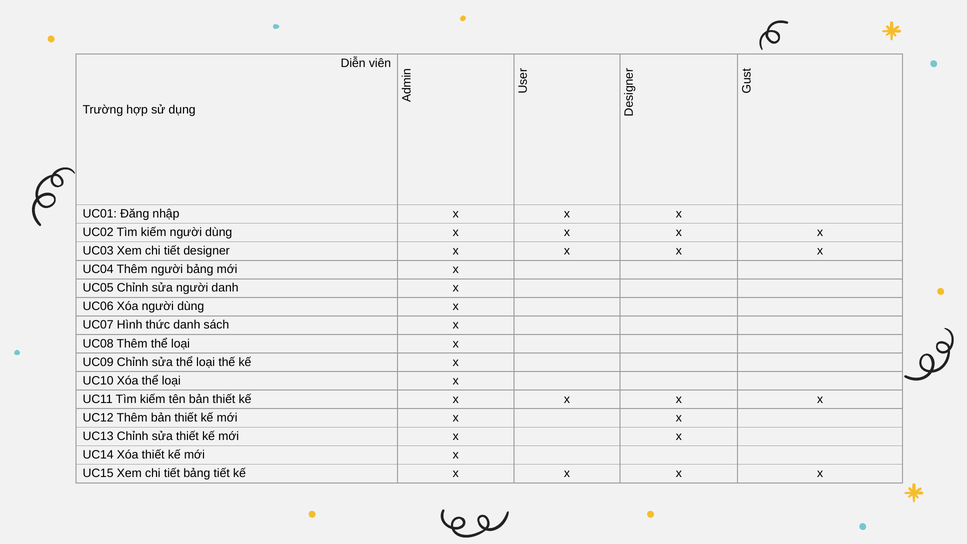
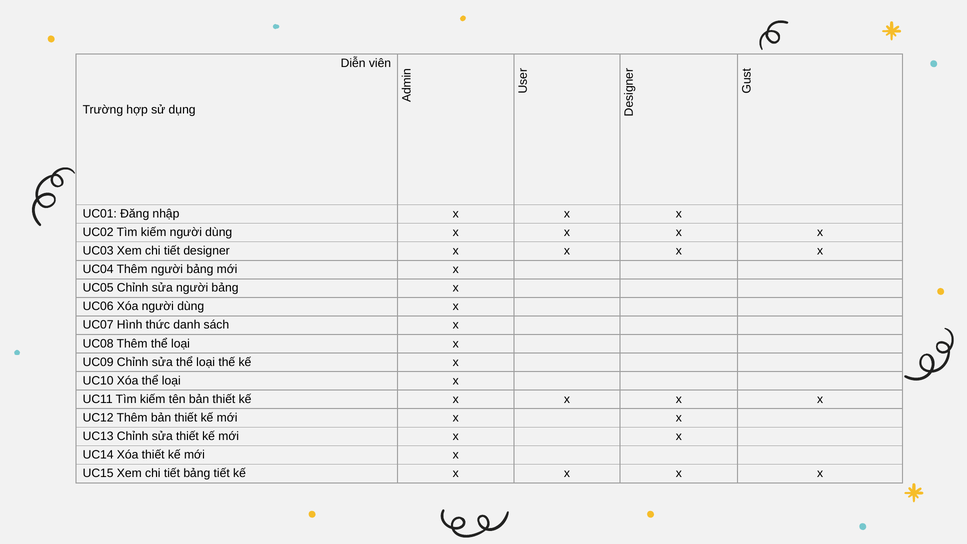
sửa người danh: danh -> bảng
